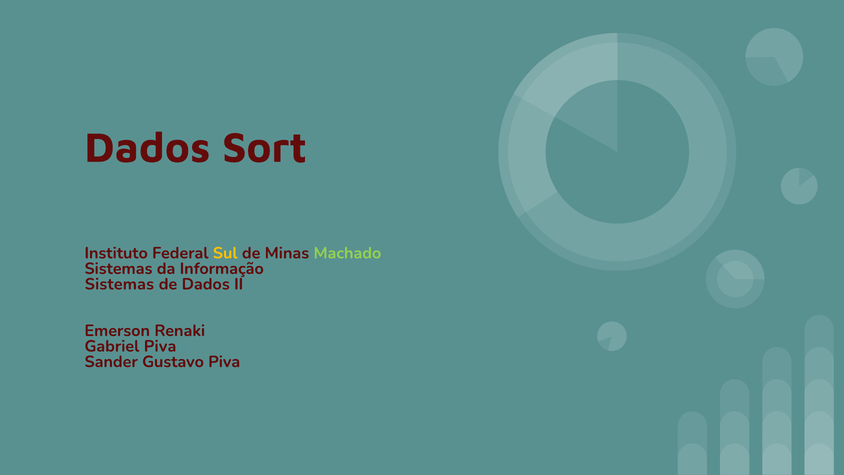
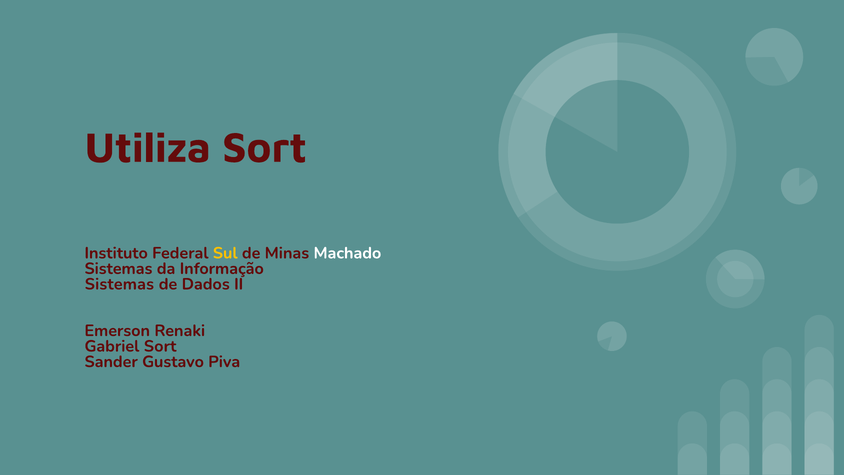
Dados at (147, 148): Dados -> Utiliza
Machado colour: light green -> white
Gabriel Piva: Piva -> Sort
